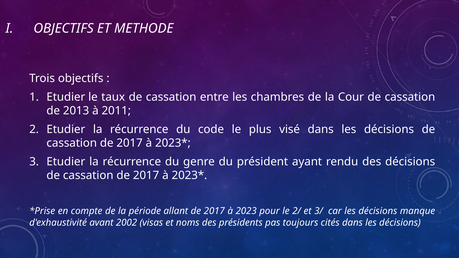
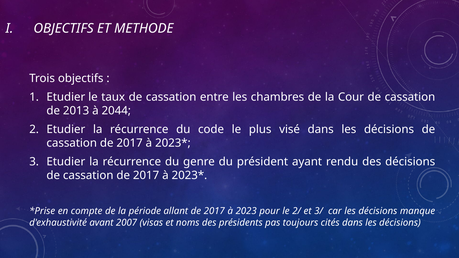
2011: 2011 -> 2044
2002: 2002 -> 2007
